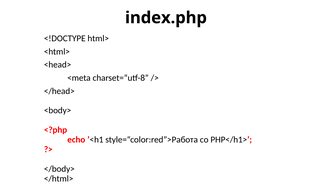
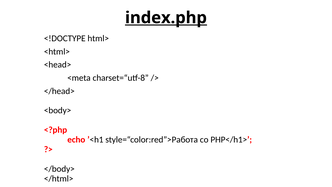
index.php underline: none -> present
